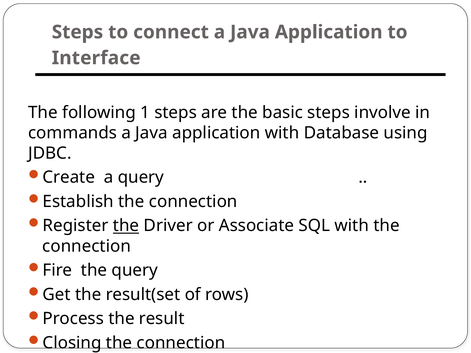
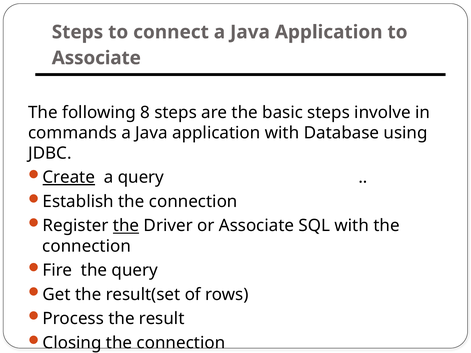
Interface at (96, 58): Interface -> Associate
1: 1 -> 8
Create underline: none -> present
